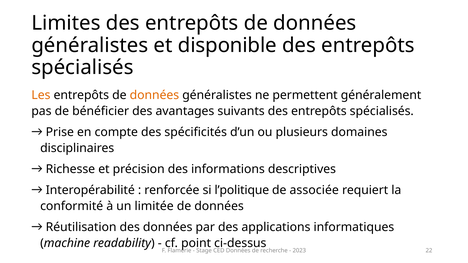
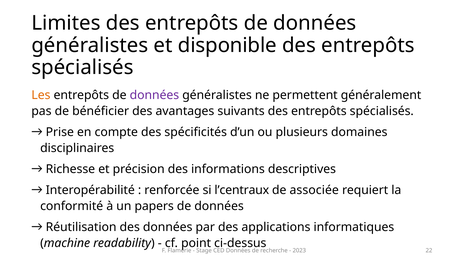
données at (154, 95) colour: orange -> purple
l’politique: l’politique -> l’centraux
limitée: limitée -> papers
